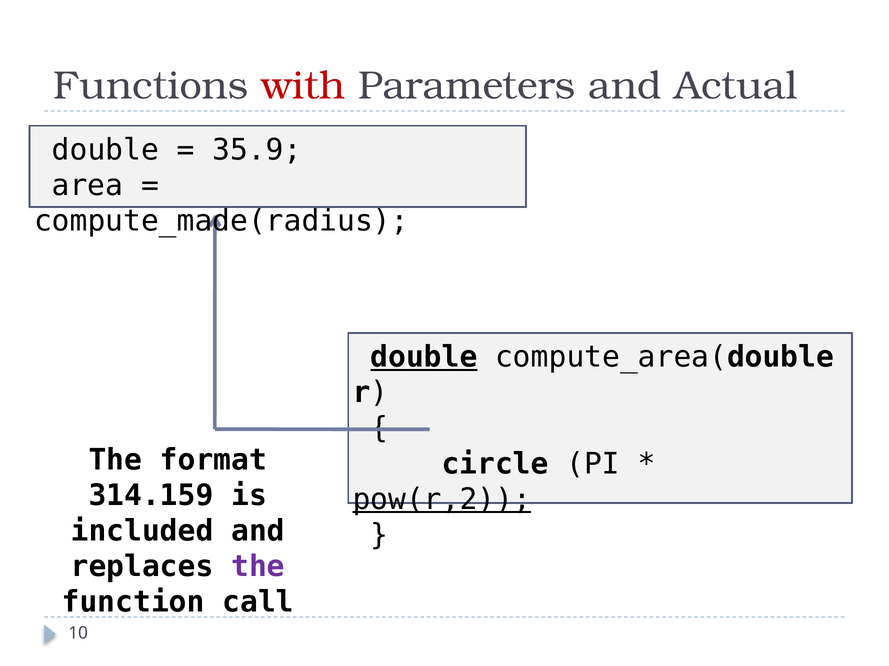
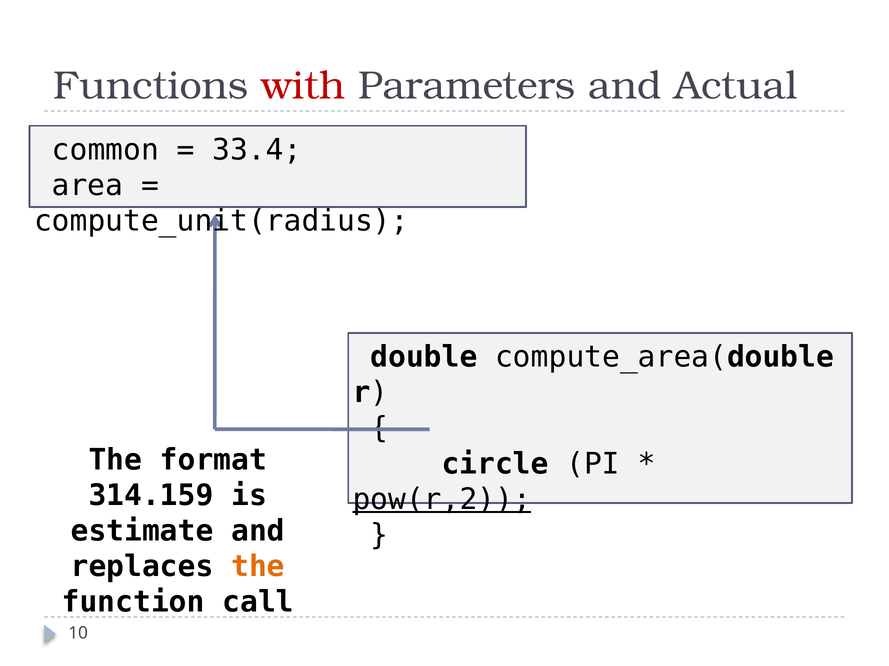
double at (105, 150): double -> common
35.9: 35.9 -> 33.4
compute_made(radius: compute_made(radius -> compute_unit(radius
double at (424, 358) underline: present -> none
included: included -> estimate
the at (258, 567) colour: purple -> orange
